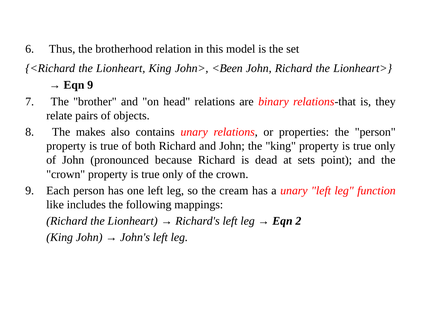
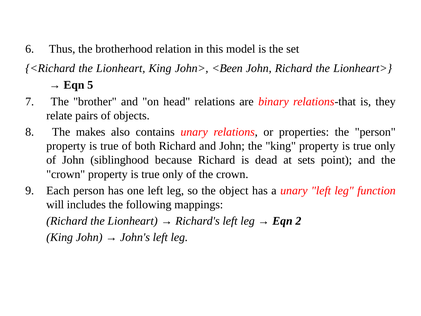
Eqn 9: 9 -> 5
pronounced: pronounced -> siblinghood
cream: cream -> object
like: like -> will
